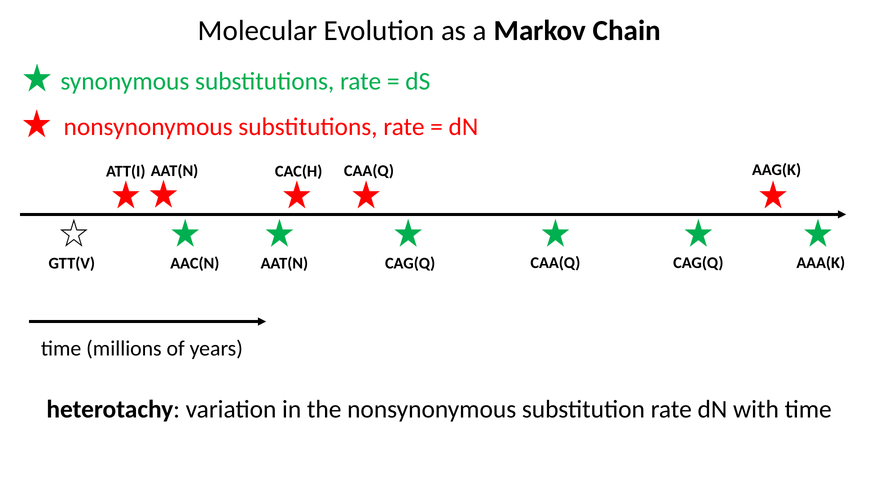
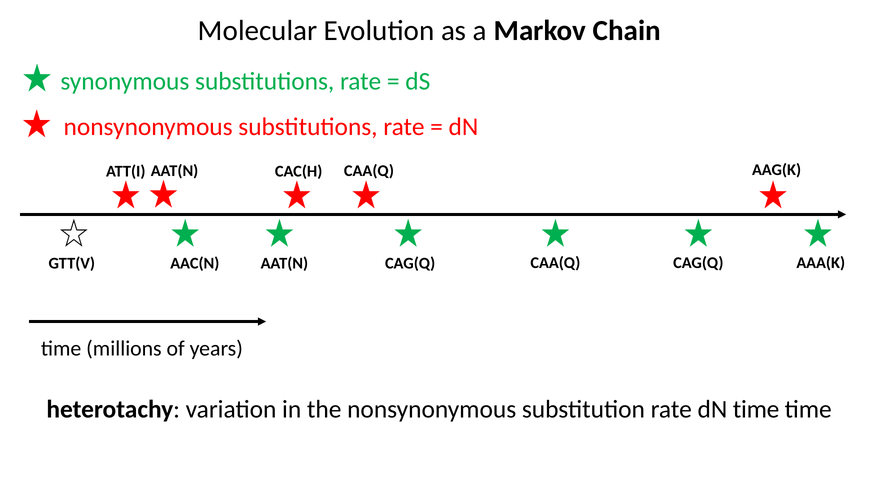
dN with: with -> time
